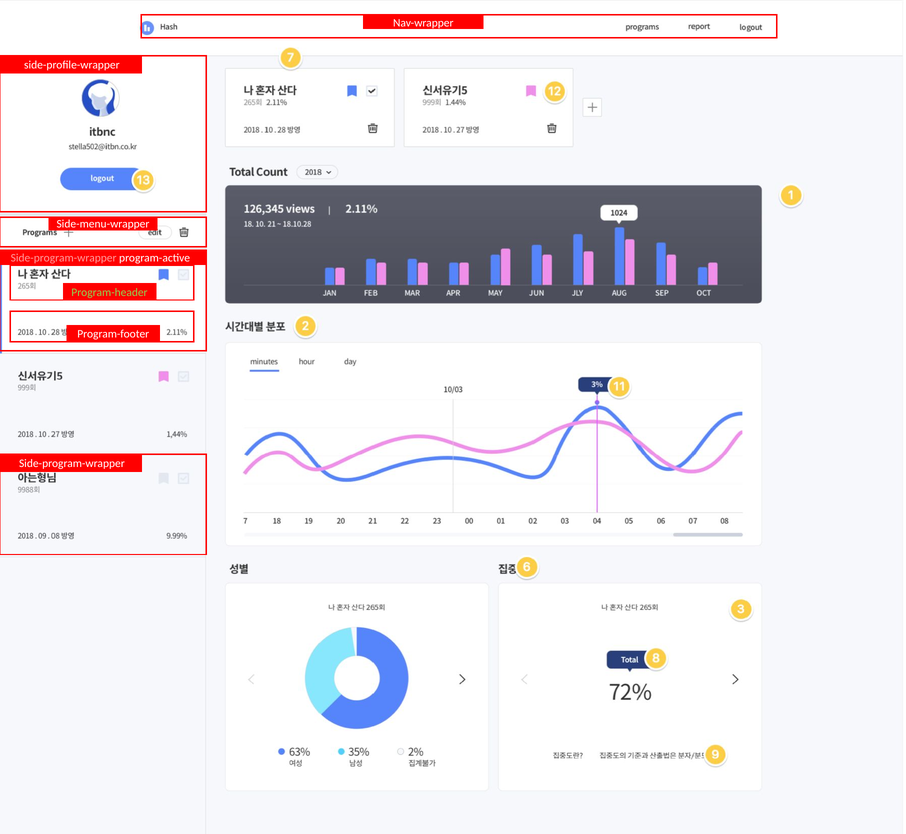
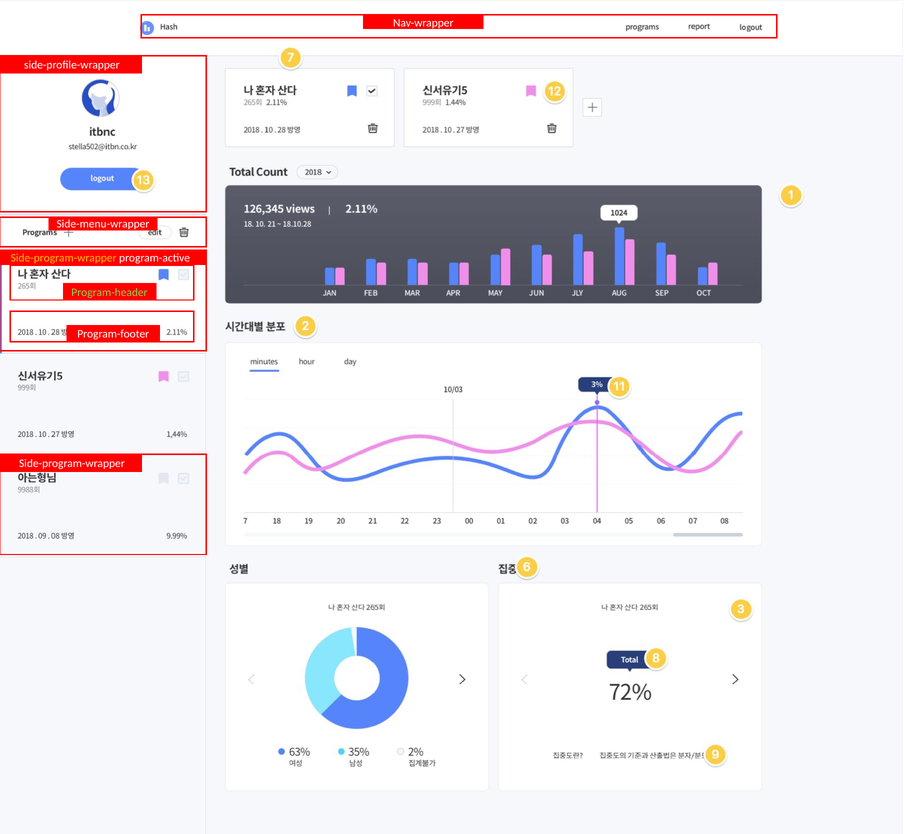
Side-program-wrapper at (64, 258) colour: pink -> yellow
